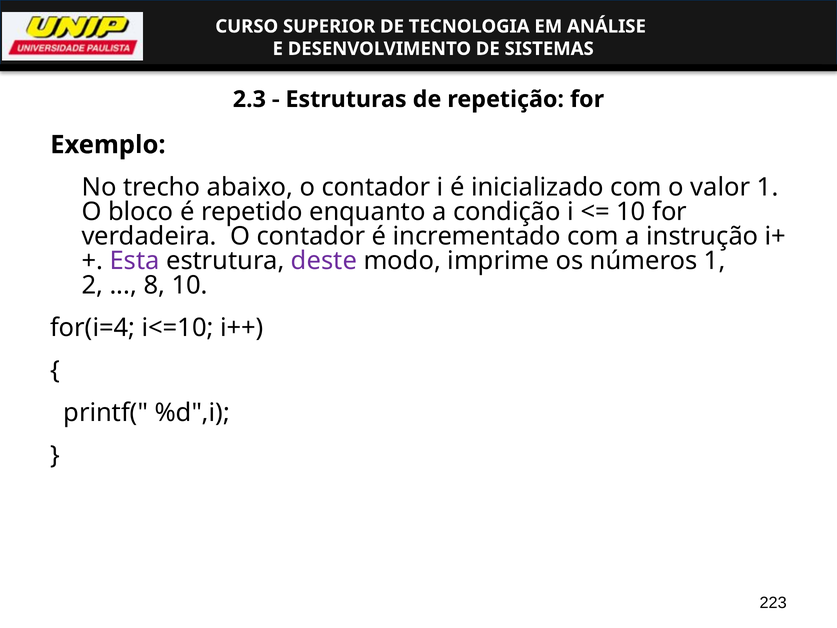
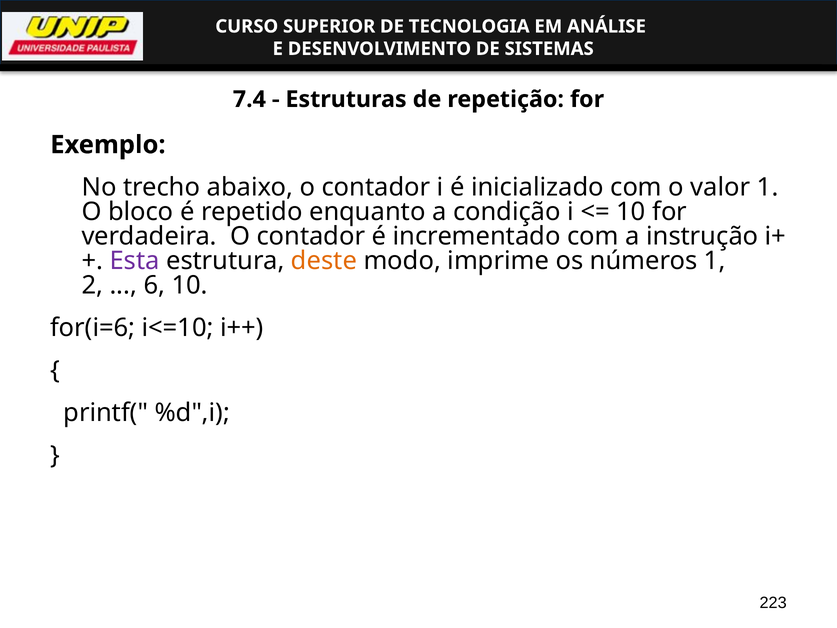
2.3: 2.3 -> 7.4
deste colour: purple -> orange
8: 8 -> 6
for(i=4: for(i=4 -> for(i=6
